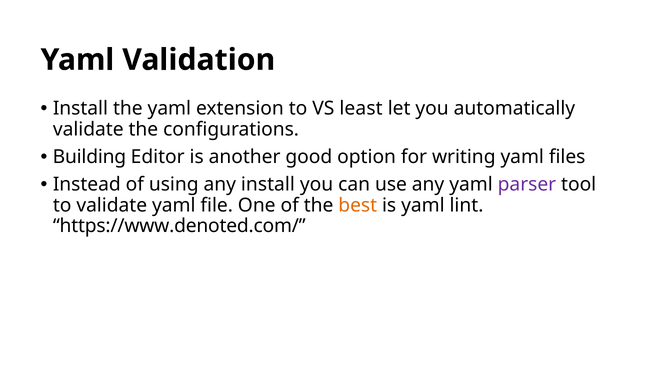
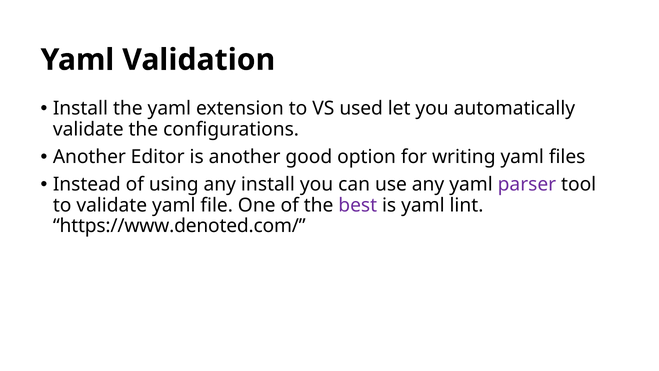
least: least -> used
Building at (89, 157): Building -> Another
best colour: orange -> purple
